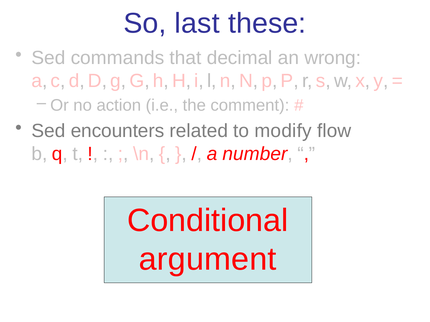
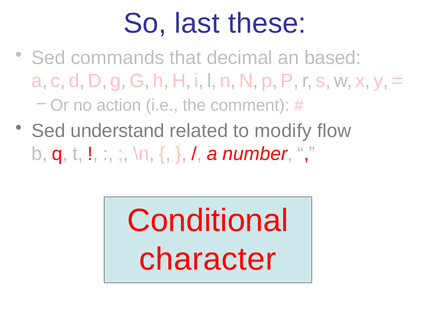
wrong: wrong -> based
encounters: encounters -> understand
argument: argument -> character
